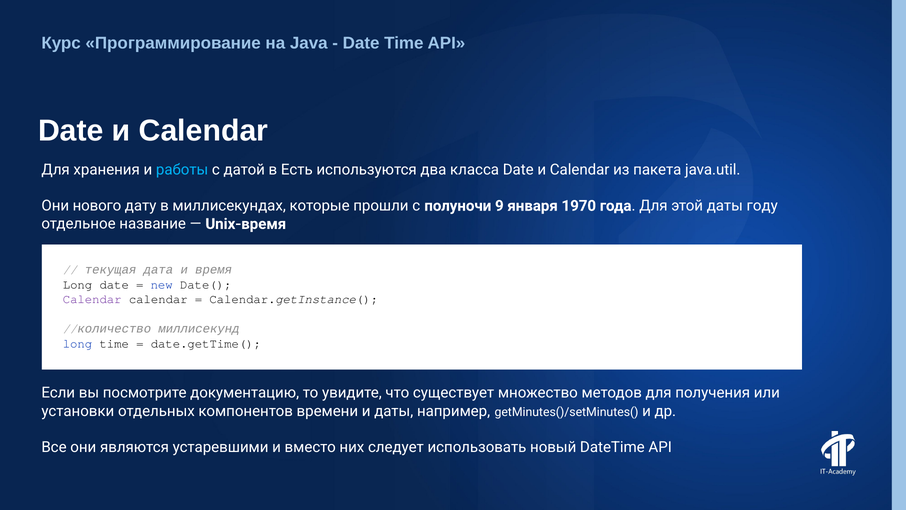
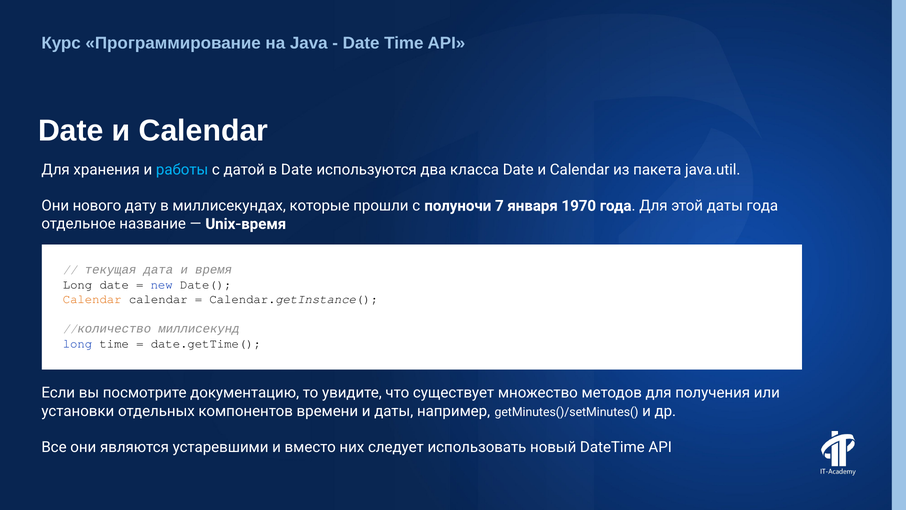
в Есть: Есть -> Date
9: 9 -> 7
даты году: году -> года
Calendar at (92, 299) colour: purple -> orange
